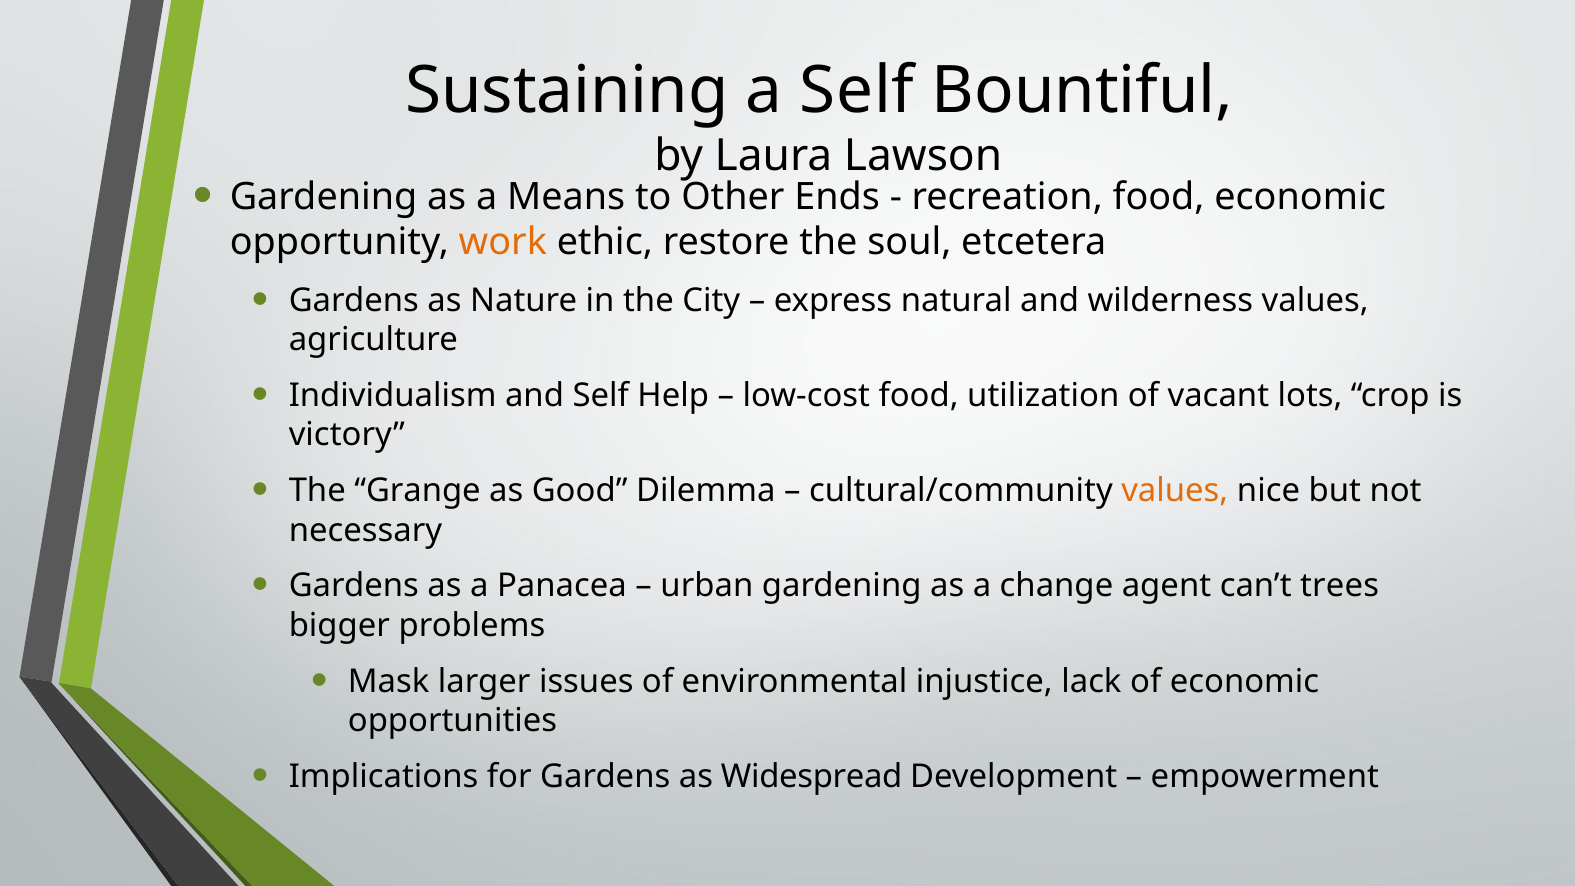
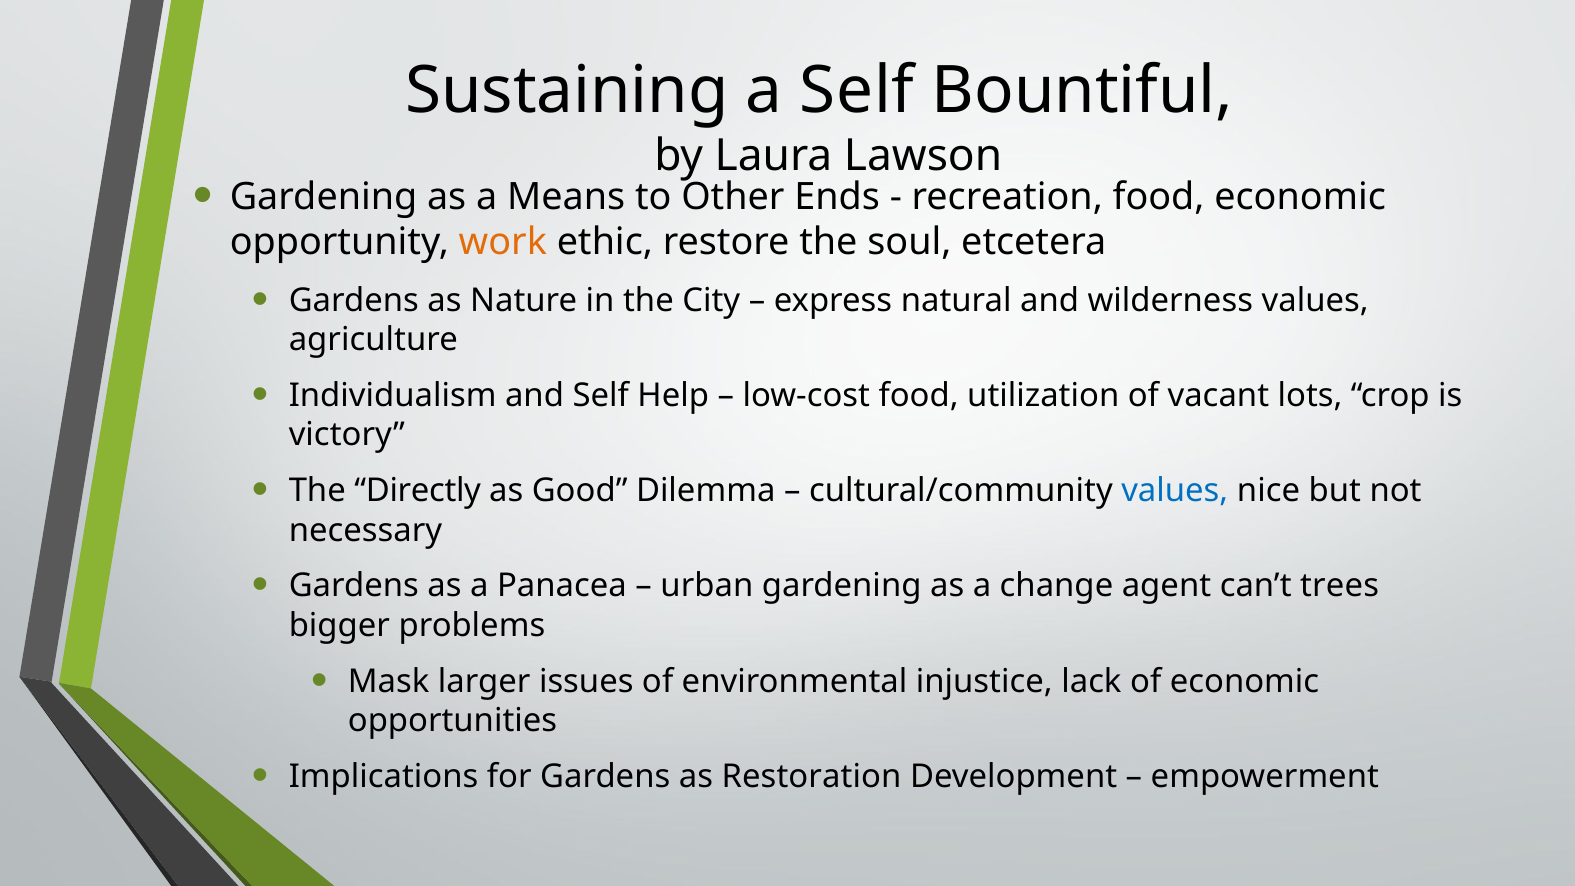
Grange: Grange -> Directly
values at (1175, 491) colour: orange -> blue
Widespread: Widespread -> Restoration
